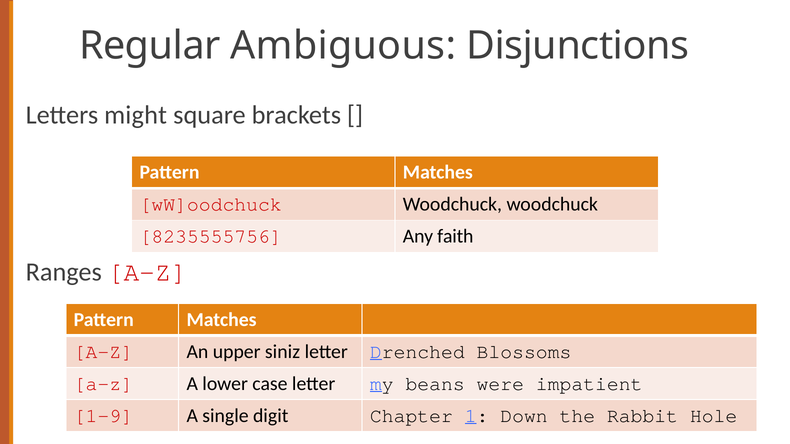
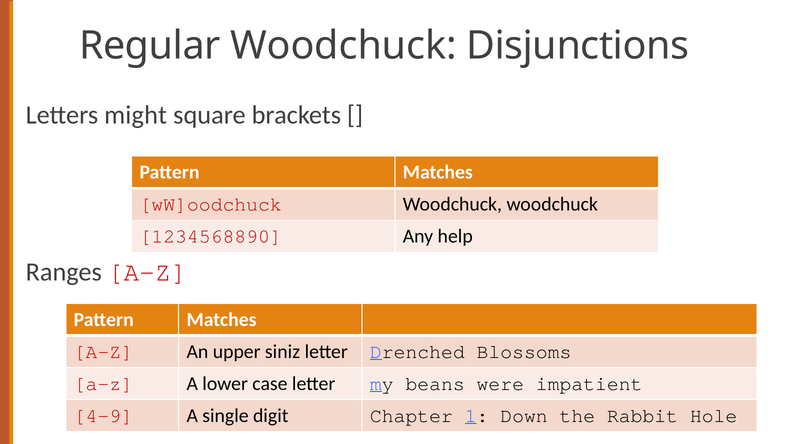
Regular Ambiguous: Ambiguous -> Woodchuck
8235555756: 8235555756 -> 1234568890
faith: faith -> help
1-9: 1-9 -> 4-9
